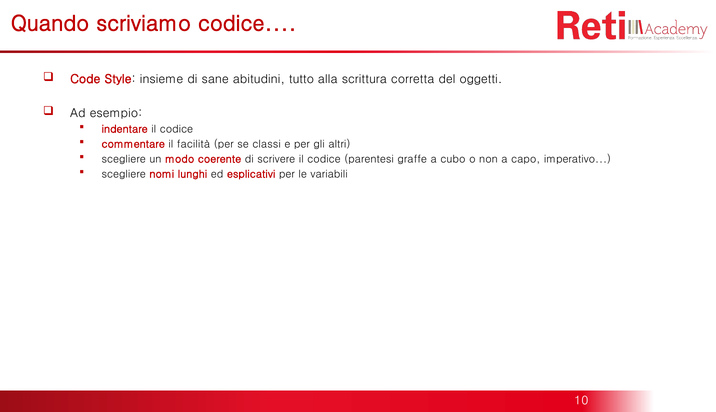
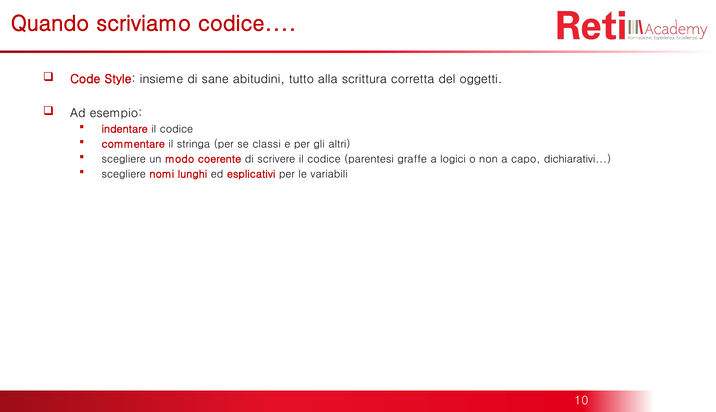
facilità: facilità -> stringa
cubo: cubo -> logici
imperativo: imperativo -> dichiarativi
